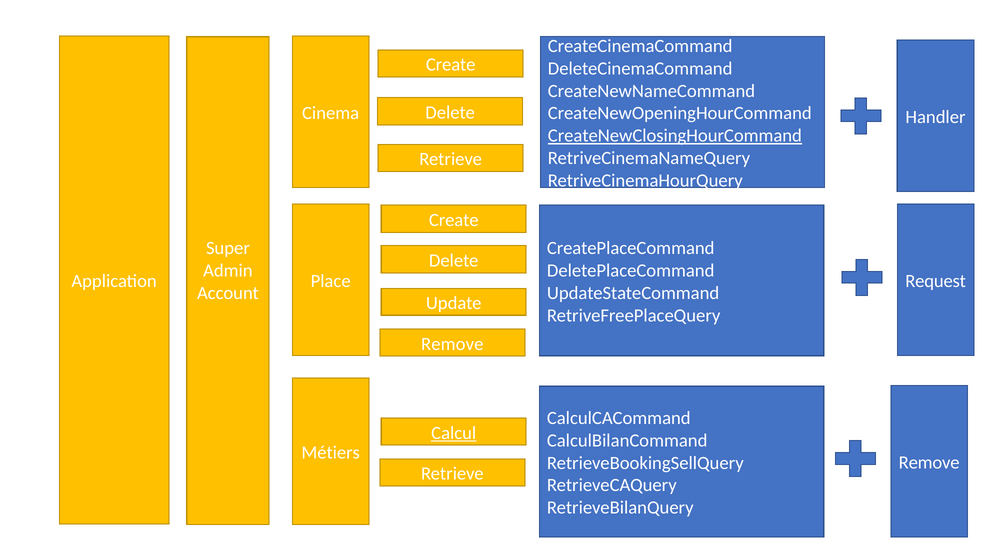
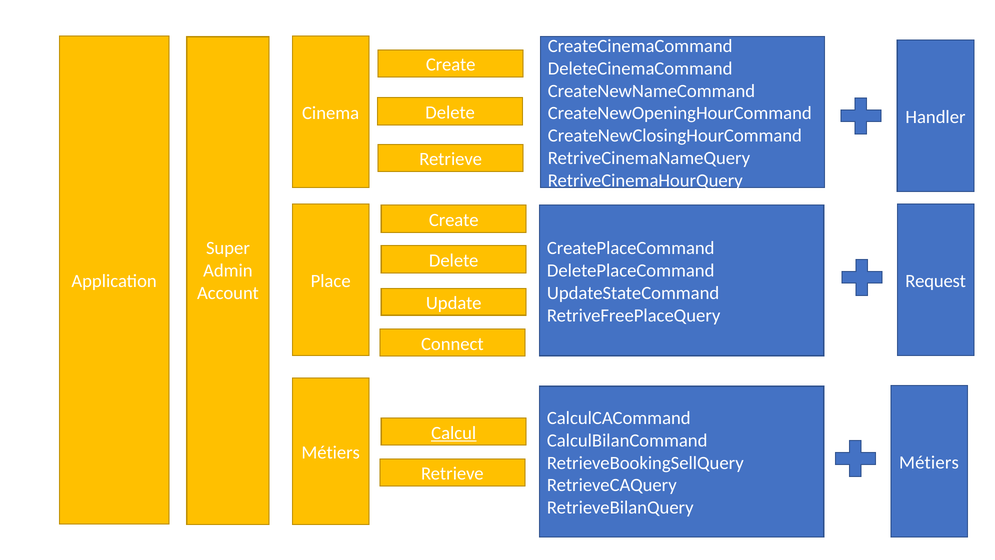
CreateNewClosingHourCommand underline: present -> none
Remove at (452, 344): Remove -> Connect
Remove at (929, 462): Remove -> Métiers
